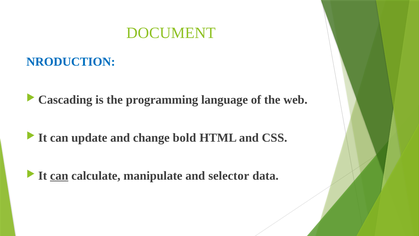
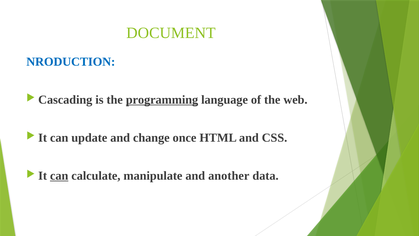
programming underline: none -> present
bold: bold -> once
selector: selector -> another
